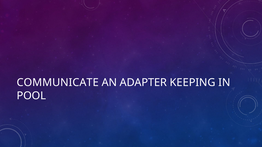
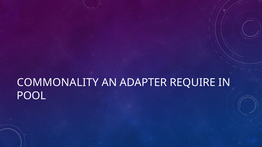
COMMUNICATE: COMMUNICATE -> COMMONALITY
KEEPING: KEEPING -> REQUIRE
